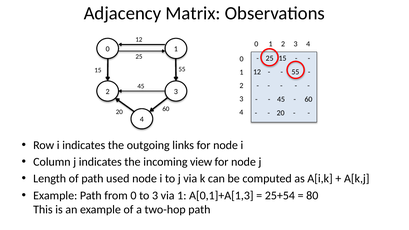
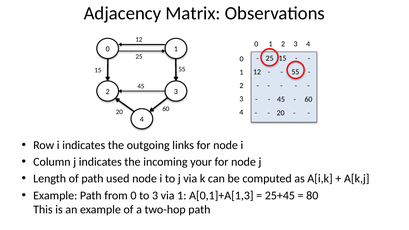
view: view -> your
25+54: 25+54 -> 25+45
